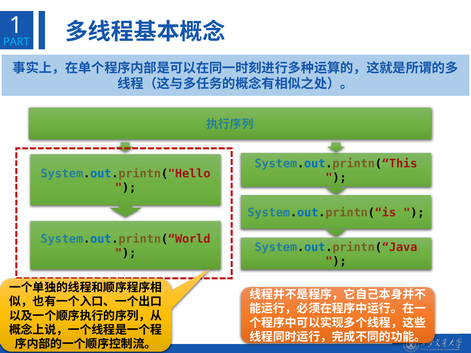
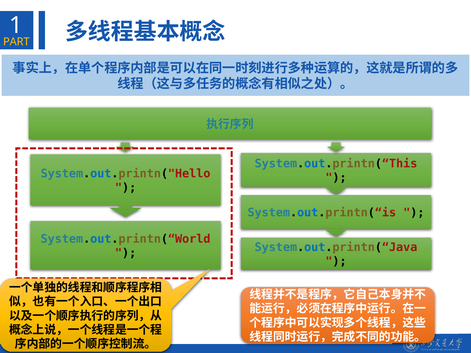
PART colour: light blue -> yellow
